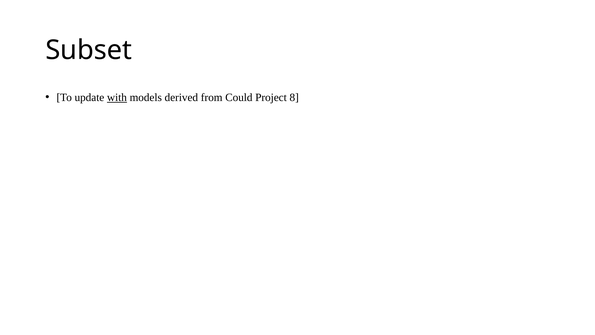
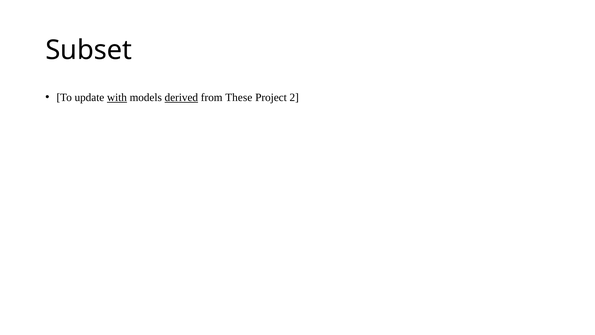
derived underline: none -> present
Could: Could -> These
8: 8 -> 2
